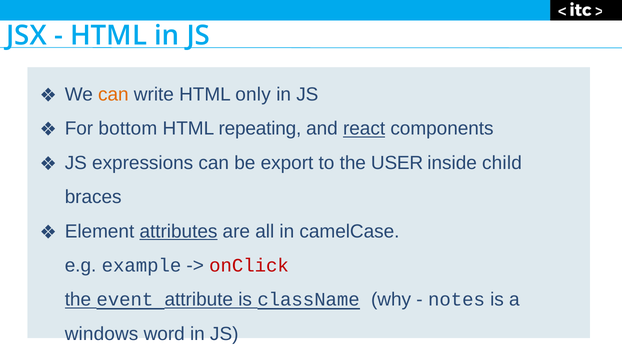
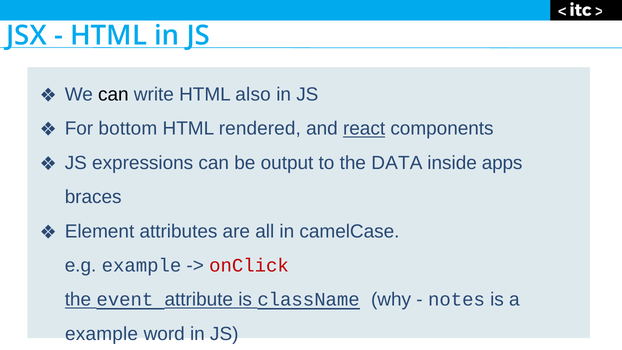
can at (113, 94) colour: orange -> black
only: only -> also
repeating: repeating -> rendered
export: export -> output
USER: USER -> DATA
child: child -> apps
attributes underline: present -> none
windows at (102, 334): windows -> example
